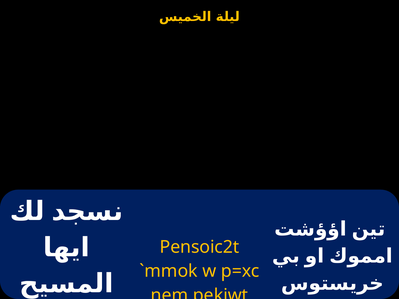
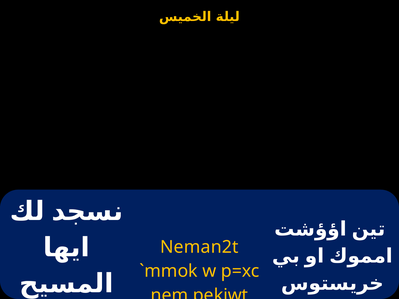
Pensoic2t: Pensoic2t -> Neman2t
